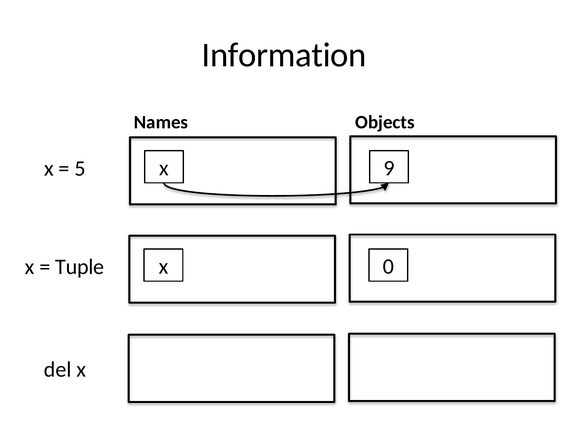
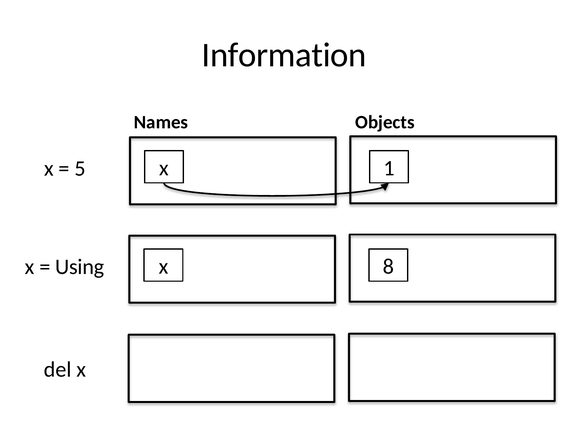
9: 9 -> 1
Tuple: Tuple -> Using
0: 0 -> 8
